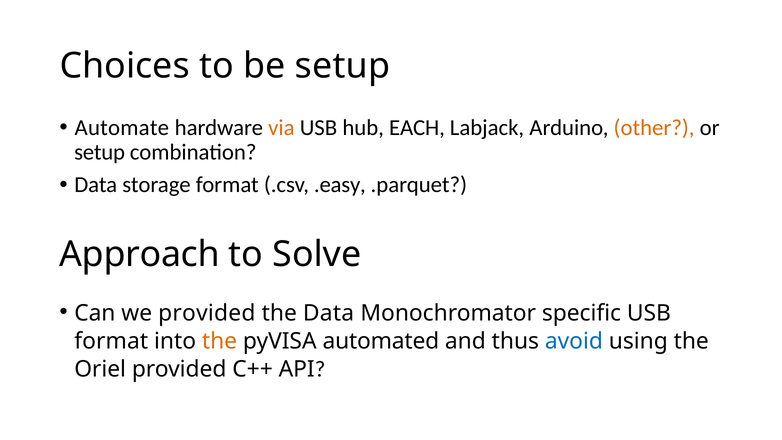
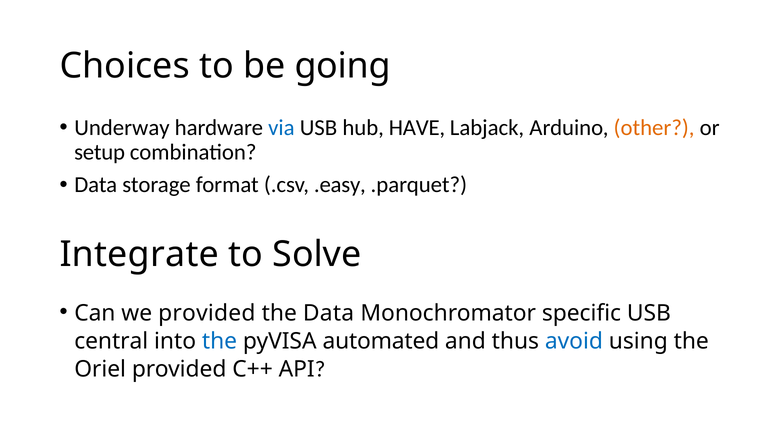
be setup: setup -> going
Automate: Automate -> Underway
via colour: orange -> blue
EACH: EACH -> HAVE
Approach: Approach -> Integrate
format at (111, 341): format -> central
the at (220, 341) colour: orange -> blue
